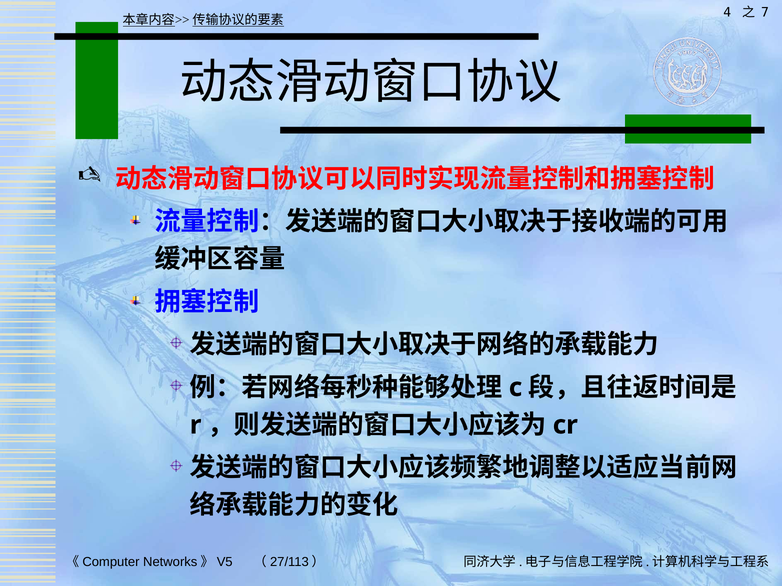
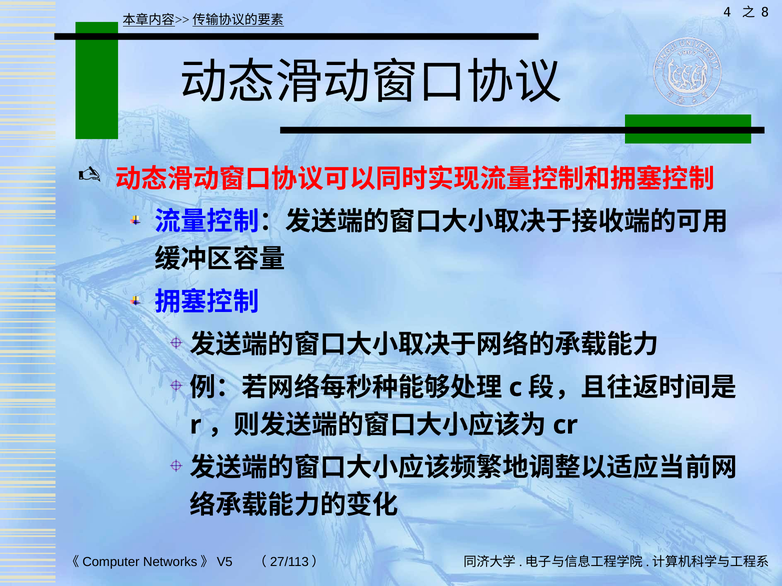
7: 7 -> 8
